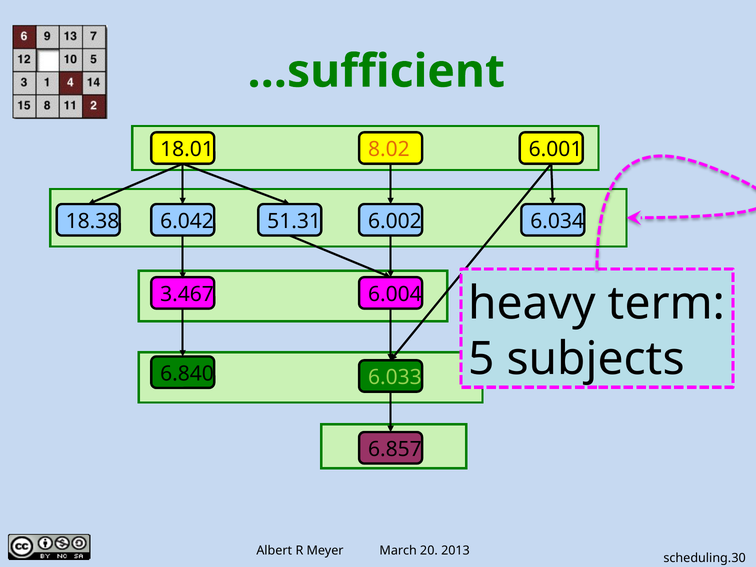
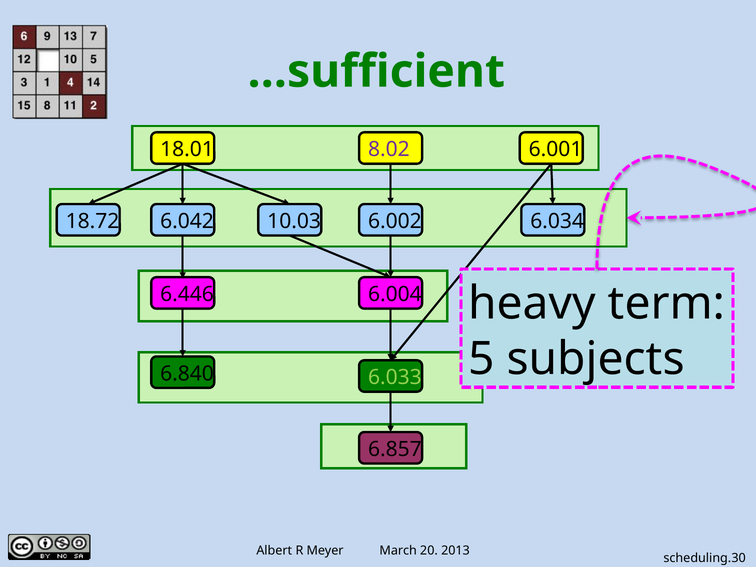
8.02 colour: orange -> purple
18.38: 18.38 -> 18.72
51.31: 51.31 -> 10.03
3.467: 3.467 -> 6.446
